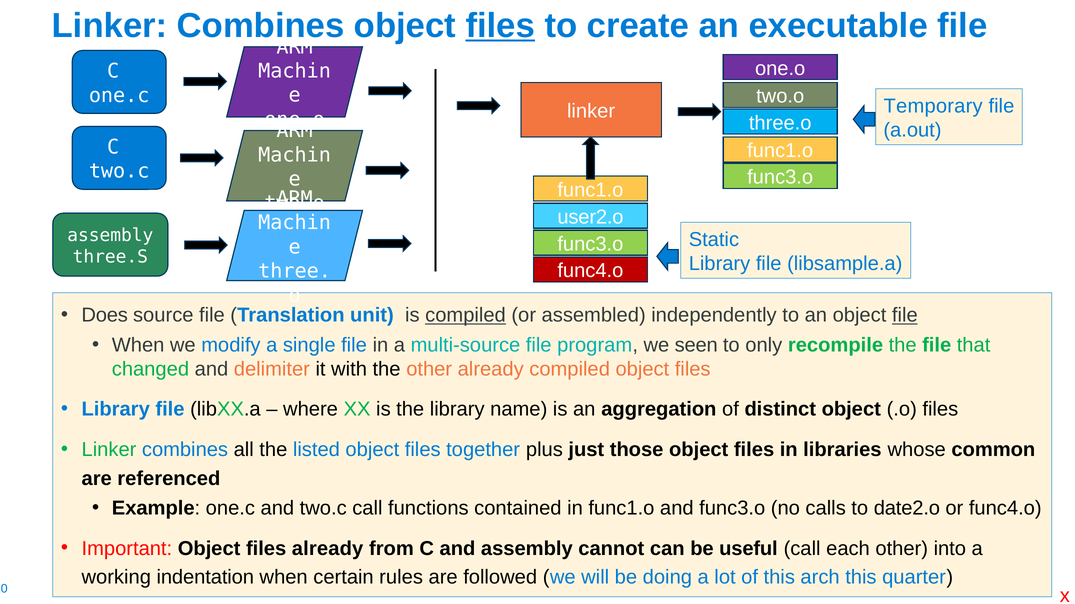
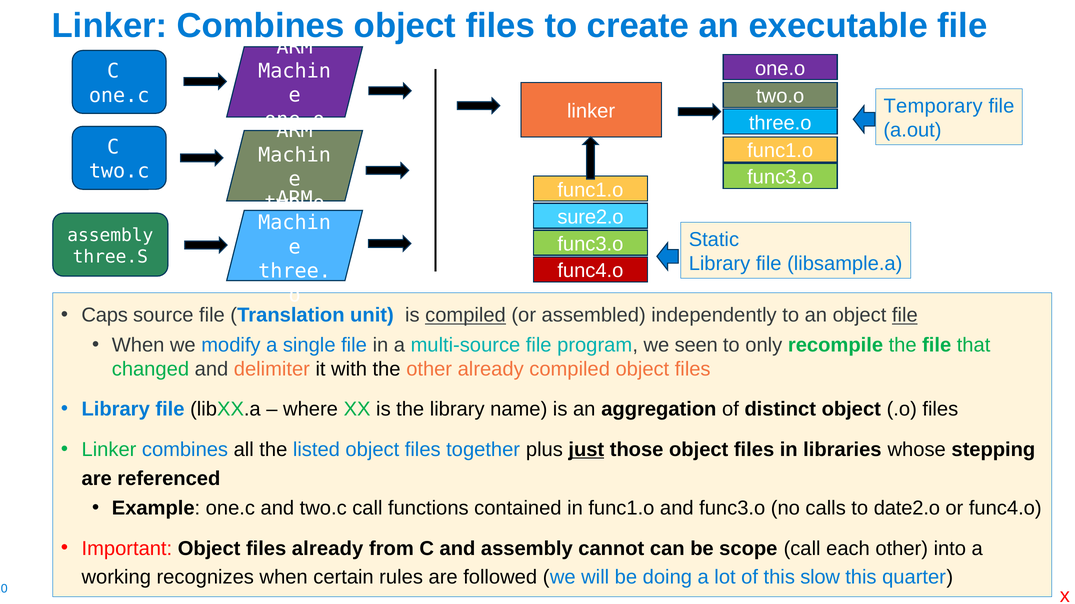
files at (500, 26) underline: present -> none
user2.o: user2.o -> sure2.o
Does: Does -> Caps
just underline: none -> present
common: common -> stepping
useful: useful -> scope
indentation: indentation -> recognizes
arch: arch -> slow
